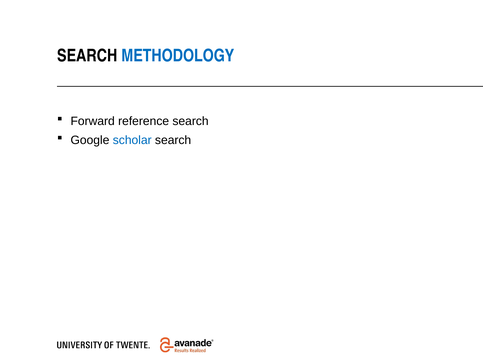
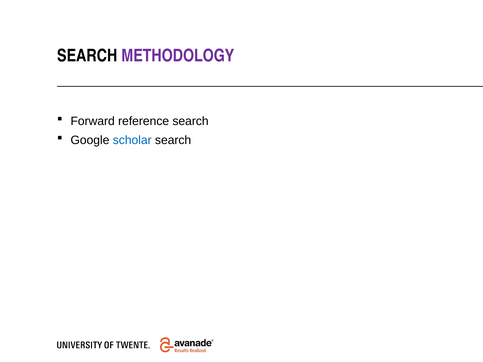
METHODOLOGY colour: blue -> purple
